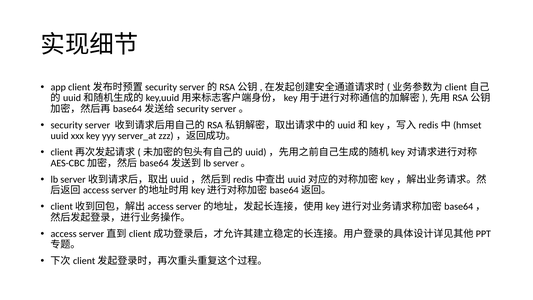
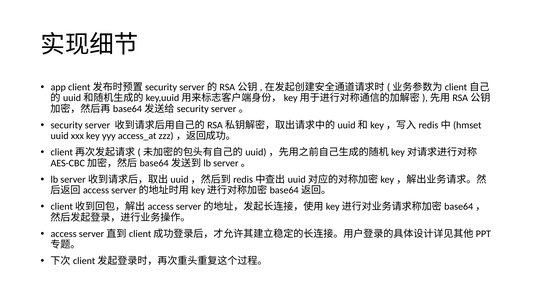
server_at: server_at -> access_at
